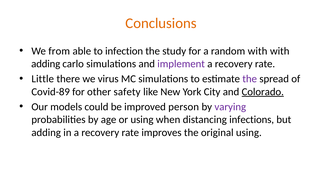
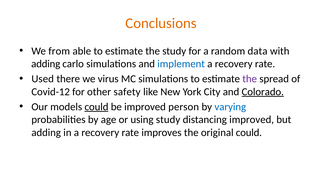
able to infection: infection -> estimate
random with: with -> data
implement colour: purple -> blue
Little: Little -> Used
Covid-89: Covid-89 -> Covid-12
could at (96, 107) underline: none -> present
varying colour: purple -> blue
using when: when -> study
distancing infections: infections -> improved
original using: using -> could
